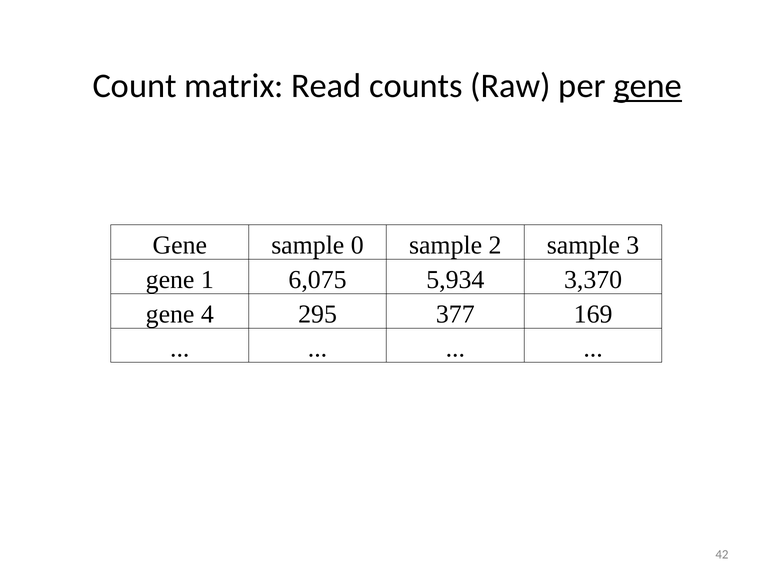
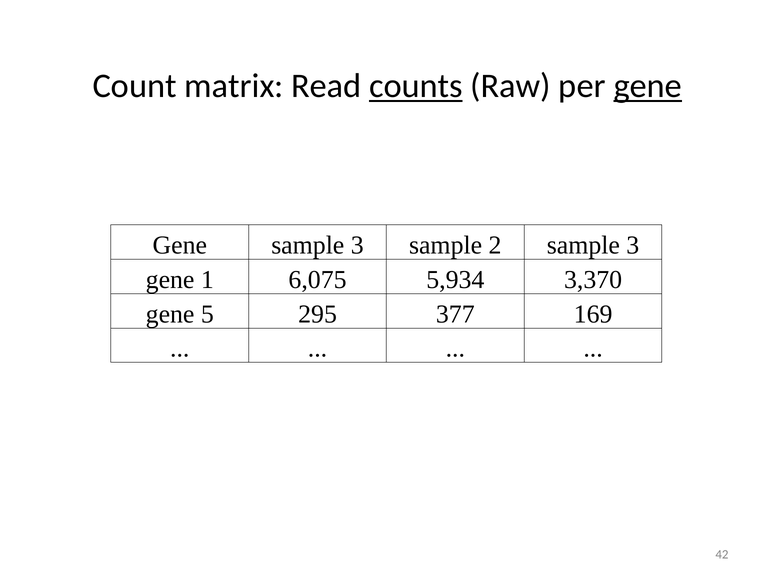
counts underline: none -> present
Gene sample 0: 0 -> 3
4: 4 -> 5
